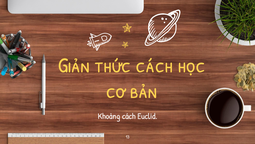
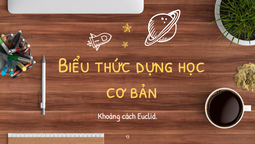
Giản: Giản -> Biểu
thức cách: cách -> dựng
